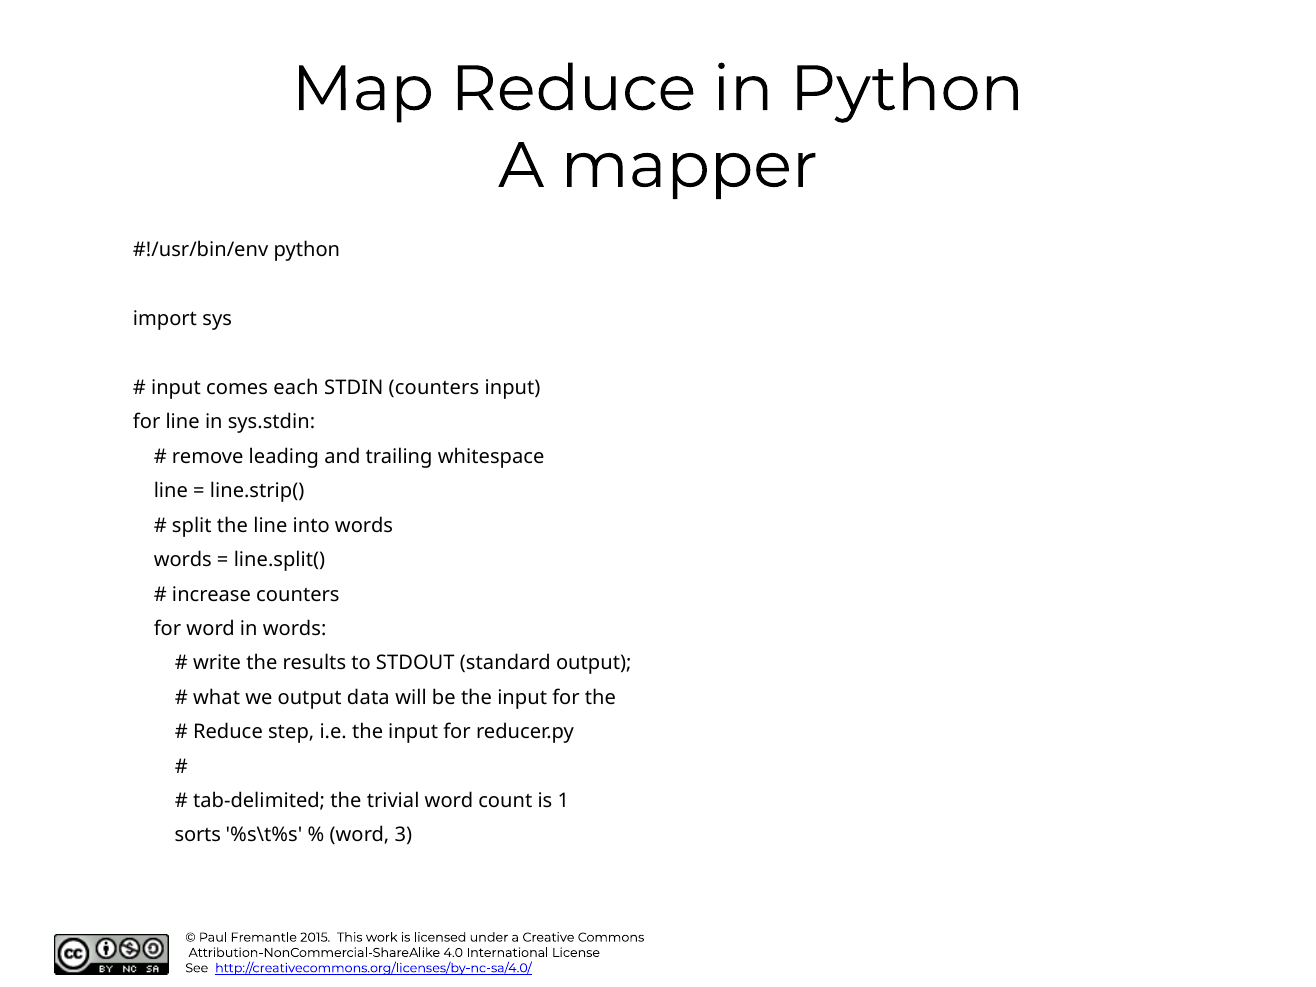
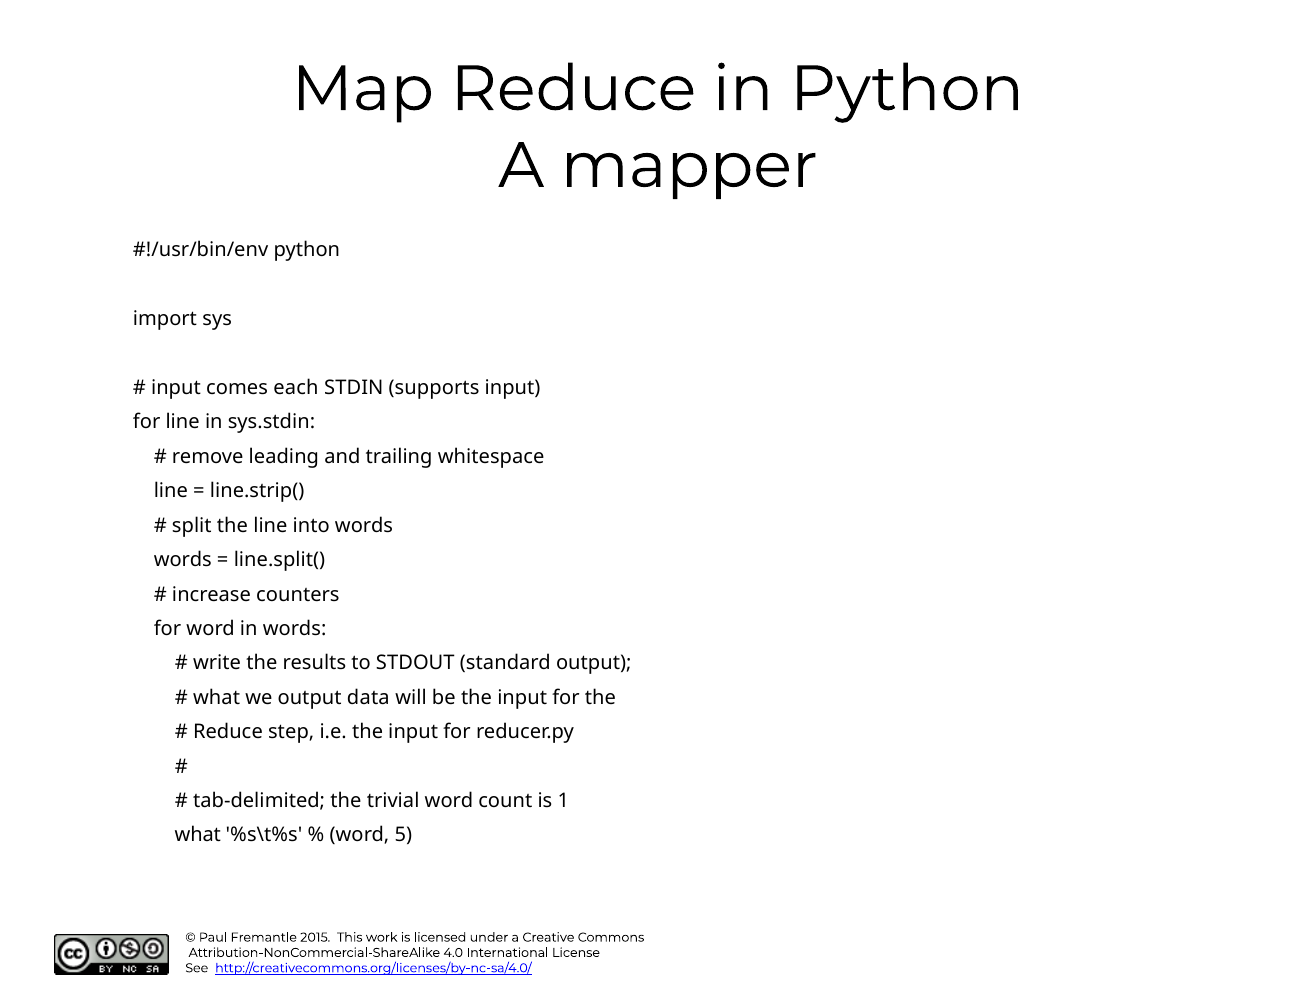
STDIN counters: counters -> supports
sorts at (198, 835): sorts -> what
3: 3 -> 5
